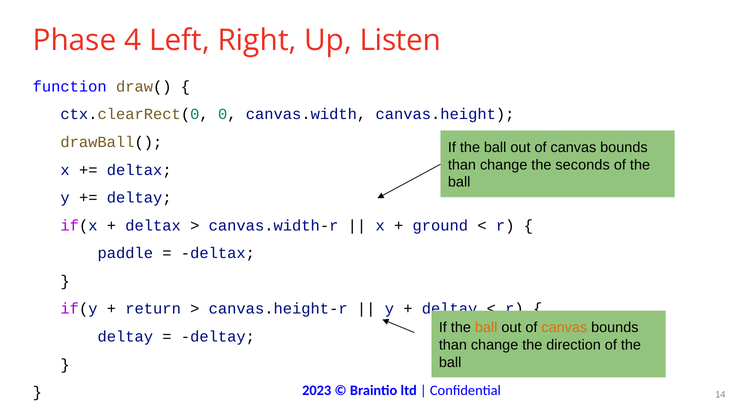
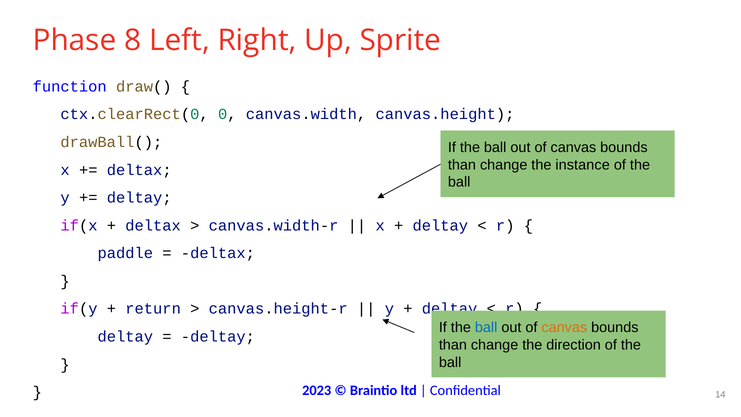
4: 4 -> 8
Listen: Listen -> Sprite
seconds: seconds -> instance
ground at (440, 225): ground -> deltay
ball at (486, 328) colour: orange -> blue
